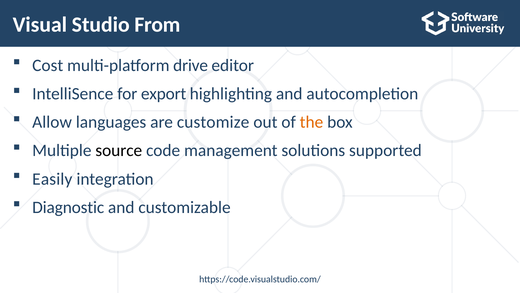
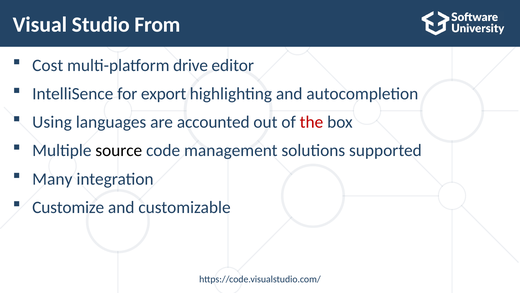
Allow: Allow -> Using
customize: customize -> accounted
the colour: orange -> red
Easily: Easily -> Many
Diagnostic: Diagnostic -> Customize
